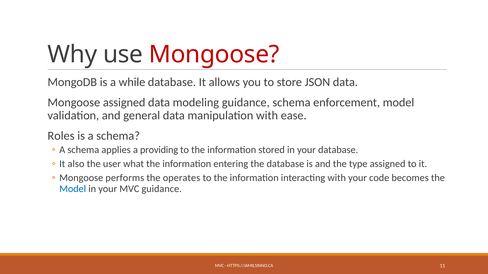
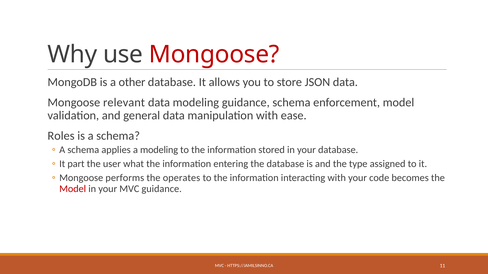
while: while -> other
Mongoose assigned: assigned -> relevant
a providing: providing -> modeling
also: also -> part
Model at (73, 189) colour: blue -> red
